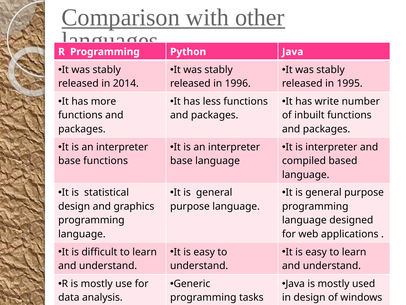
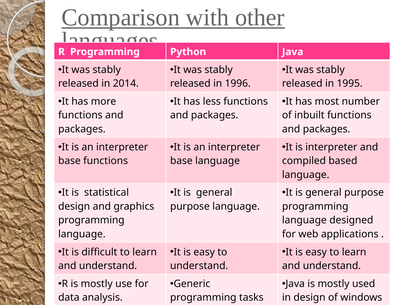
write: write -> most
